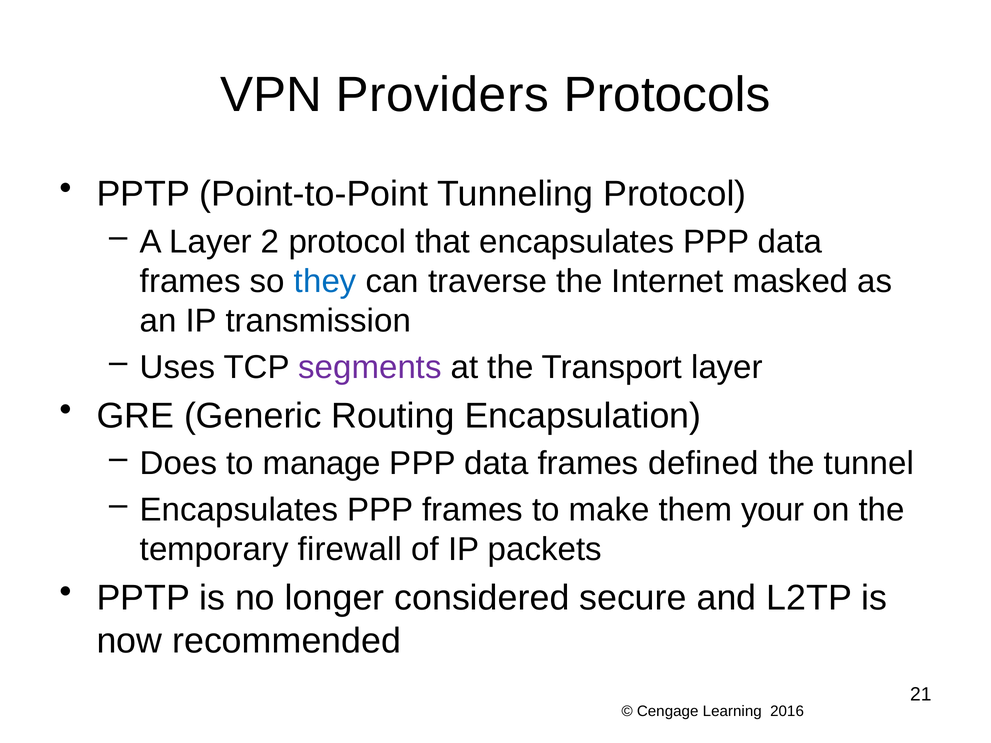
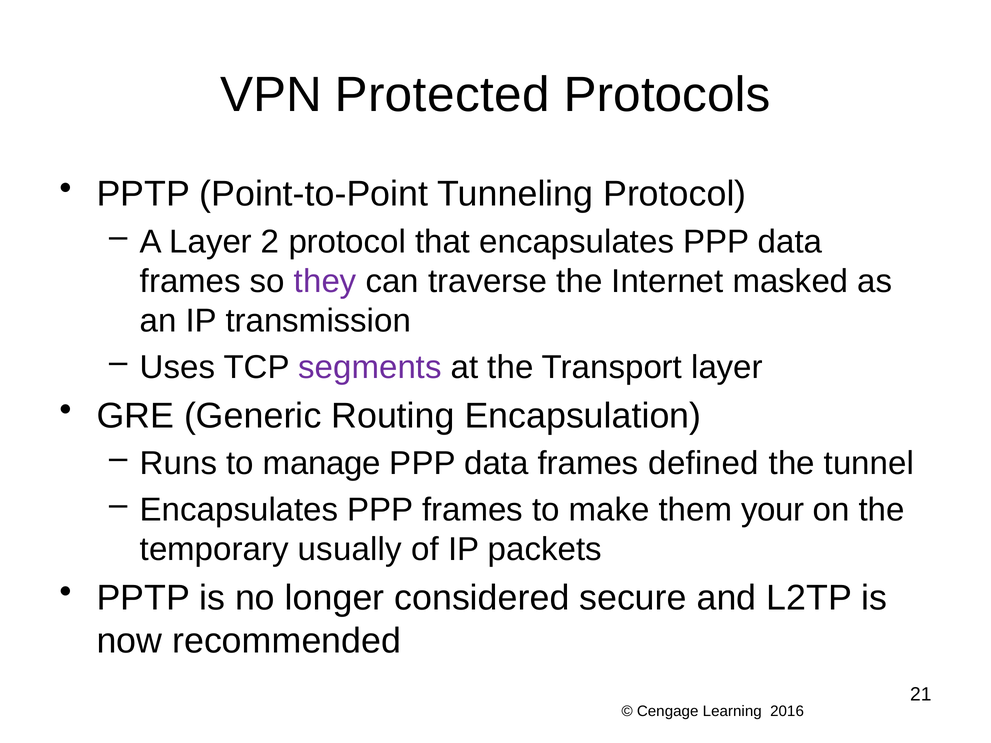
Providers: Providers -> Protected
they colour: blue -> purple
Does: Does -> Runs
firewall: firewall -> usually
